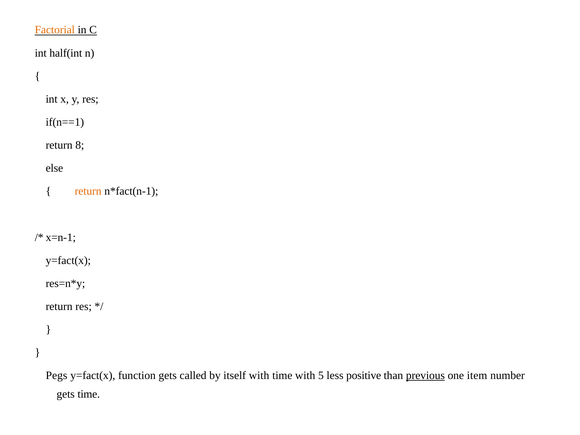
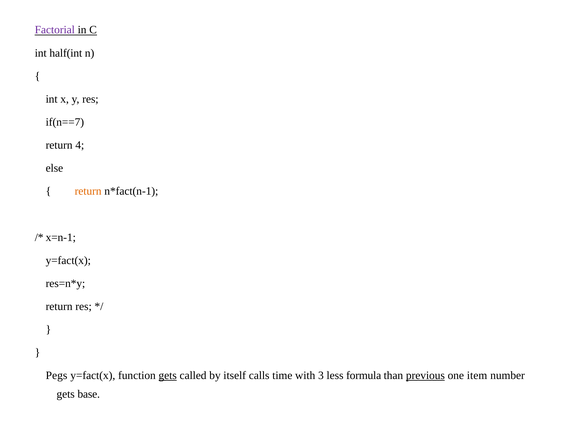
Factorial colour: orange -> purple
if(n==1: if(n==1 -> if(n==7
8: 8 -> 4
gets at (168, 376) underline: none -> present
itself with: with -> calls
5: 5 -> 3
positive: positive -> formula
gets time: time -> base
